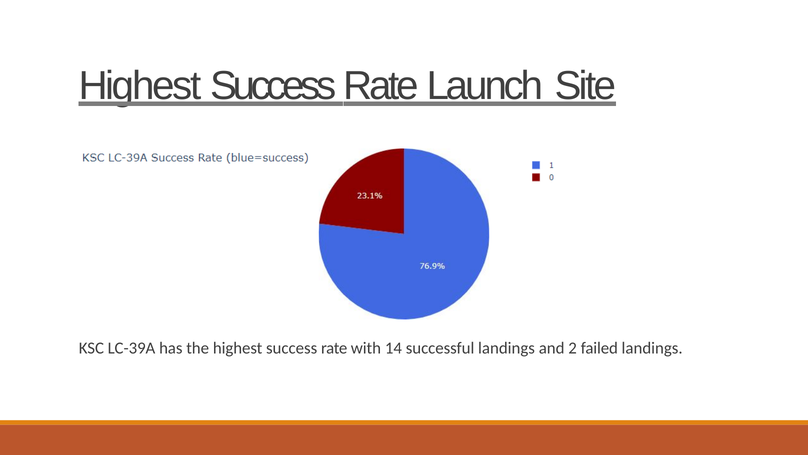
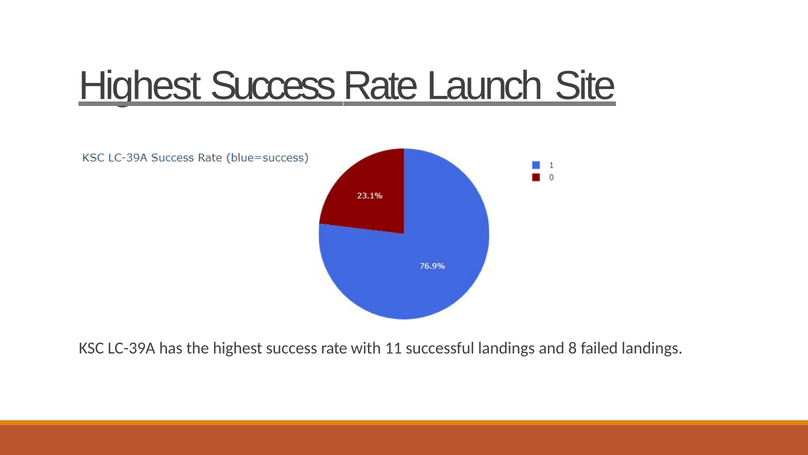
14: 14 -> 11
2: 2 -> 8
